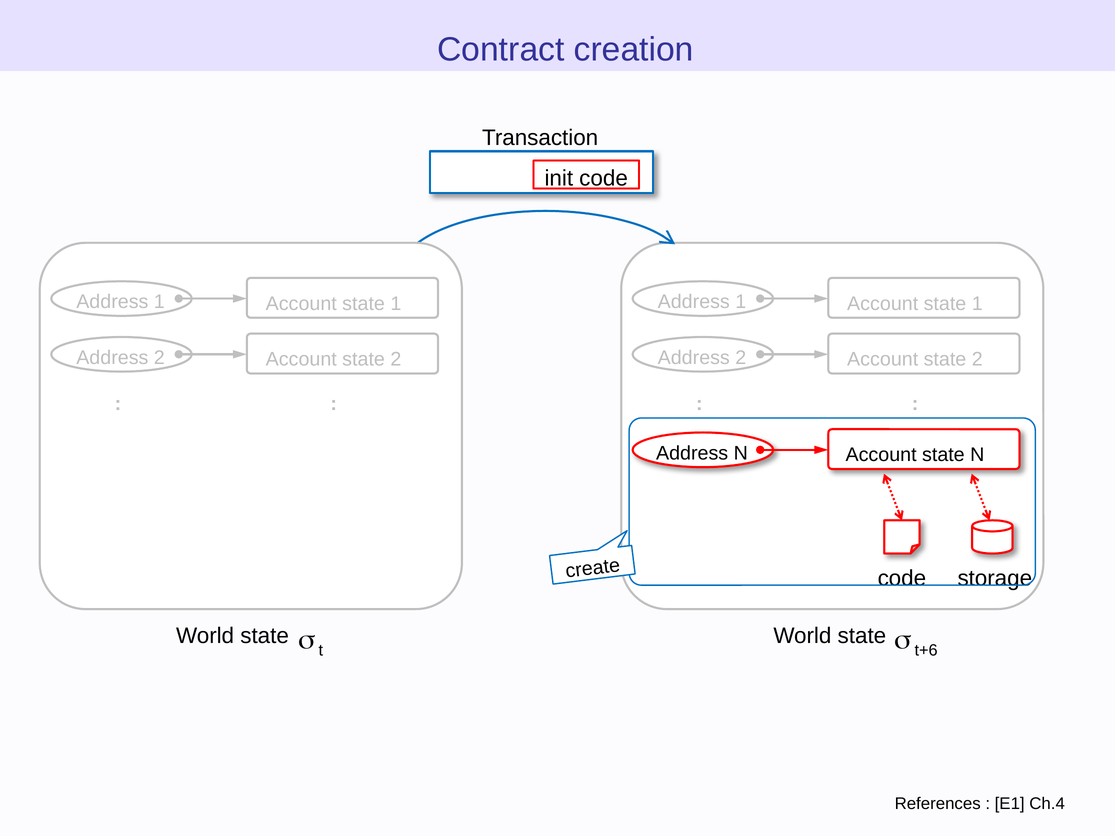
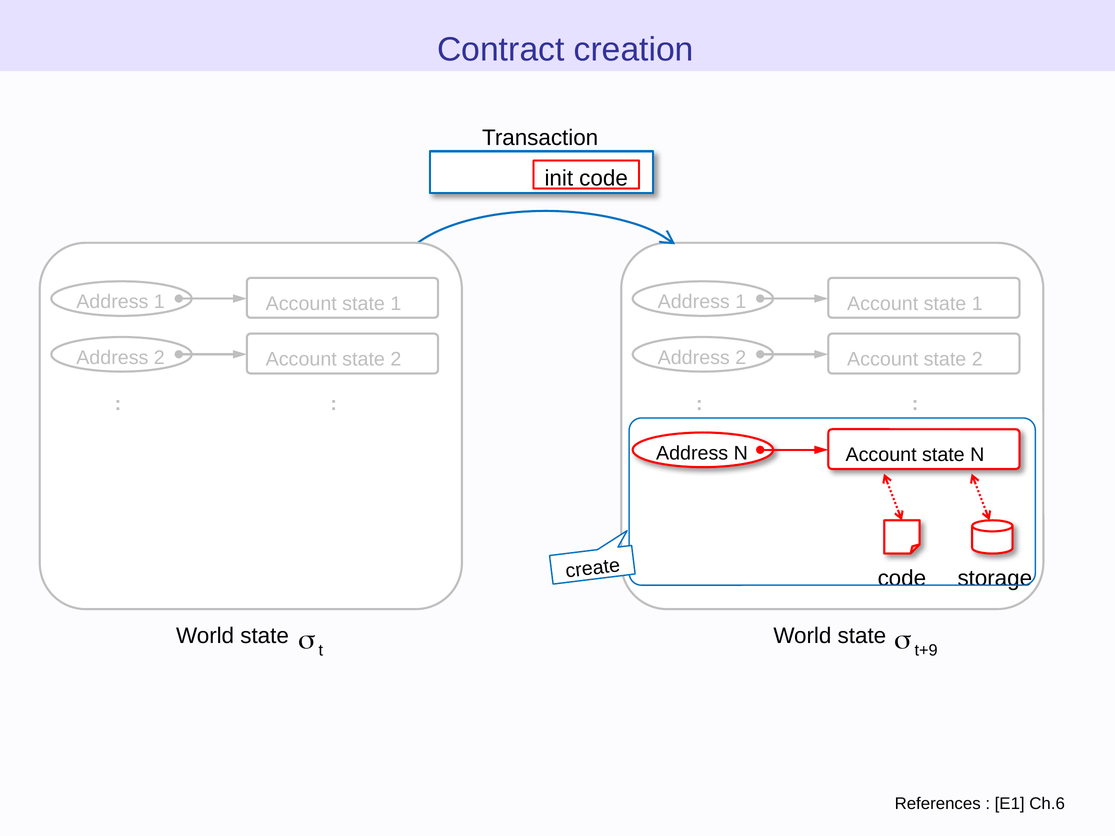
t+6: t+6 -> t+9
Ch.4: Ch.4 -> Ch.6
